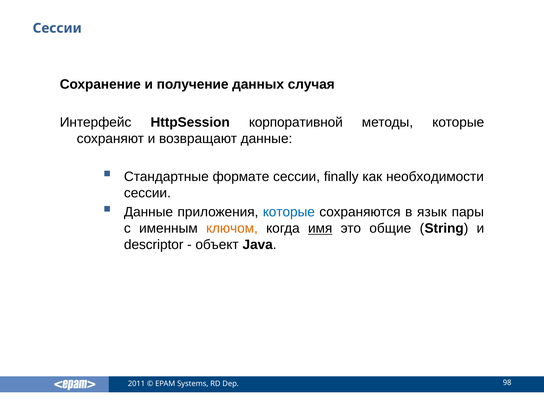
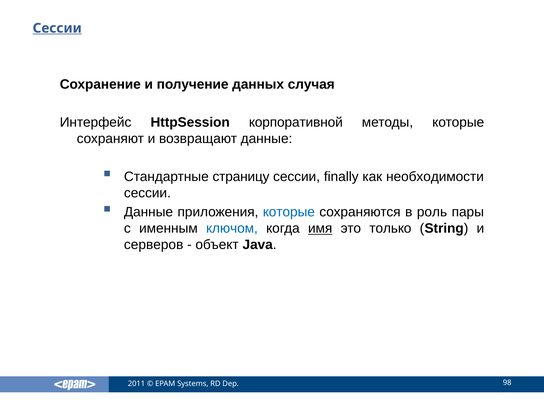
Сессии at (57, 28) underline: none -> present
формате: формате -> страницу
язык: язык -> роль
ключом colour: orange -> blue
общие: общие -> только
descriptor: descriptor -> серверов
